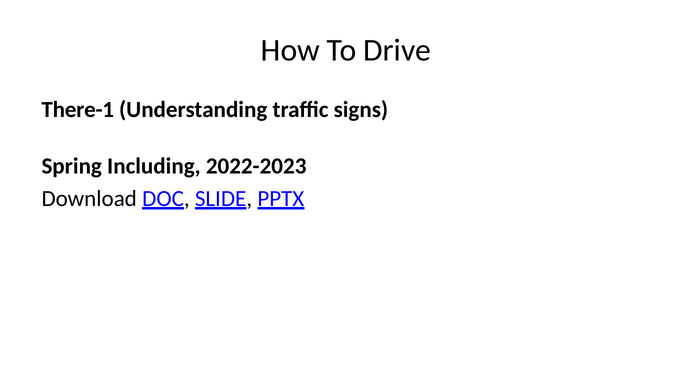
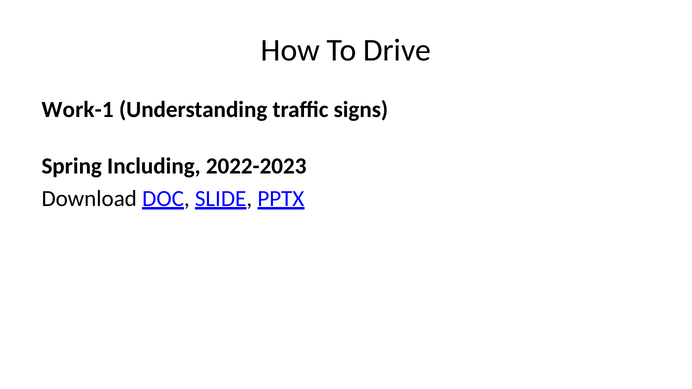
There-1: There-1 -> Work-1
